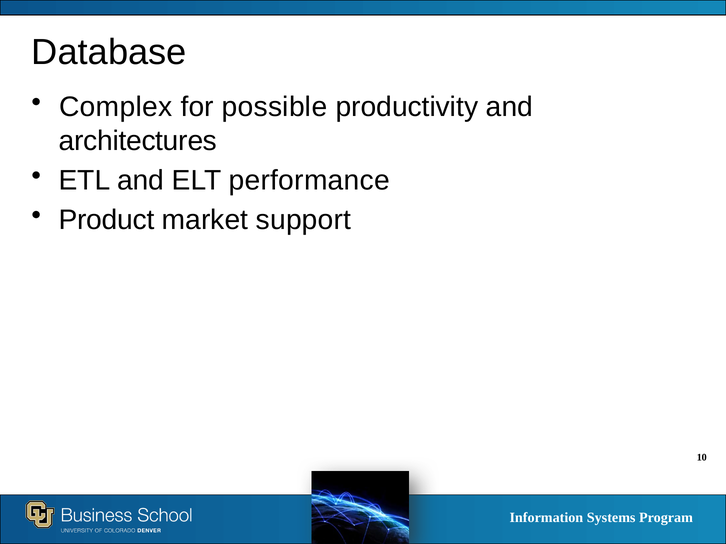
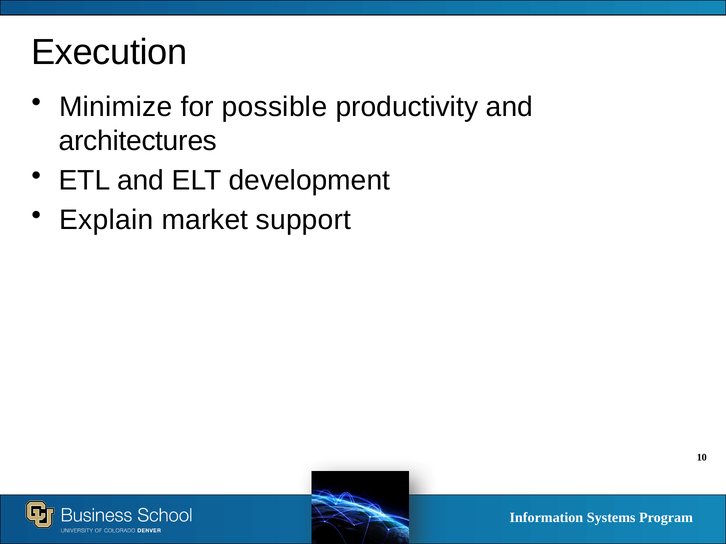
Database: Database -> Execution
Complex: Complex -> Minimize
performance: performance -> development
Product: Product -> Explain
